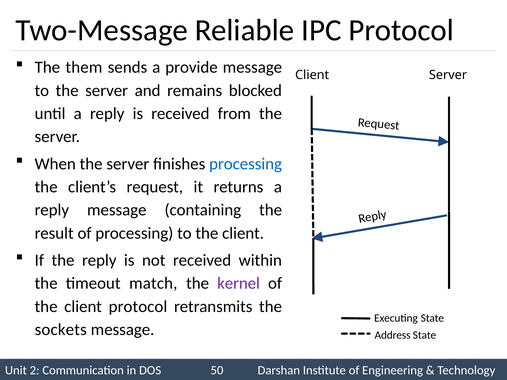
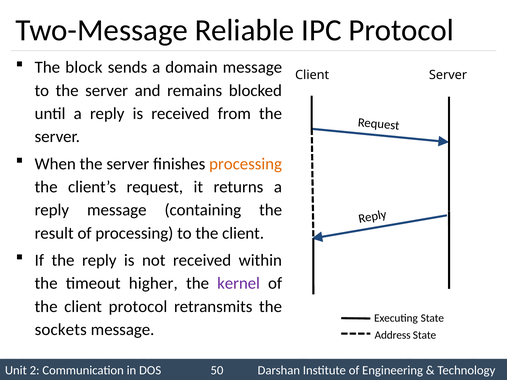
them: them -> block
provide: provide -> domain
processing at (246, 164) colour: blue -> orange
match: match -> higher
